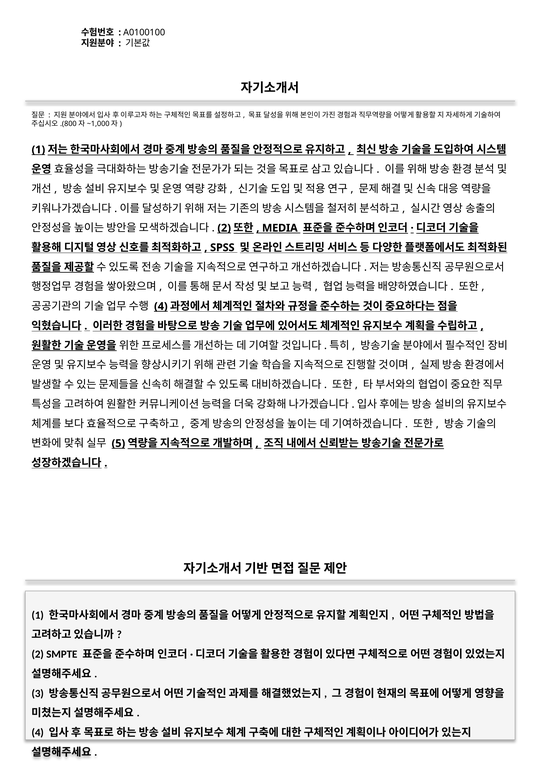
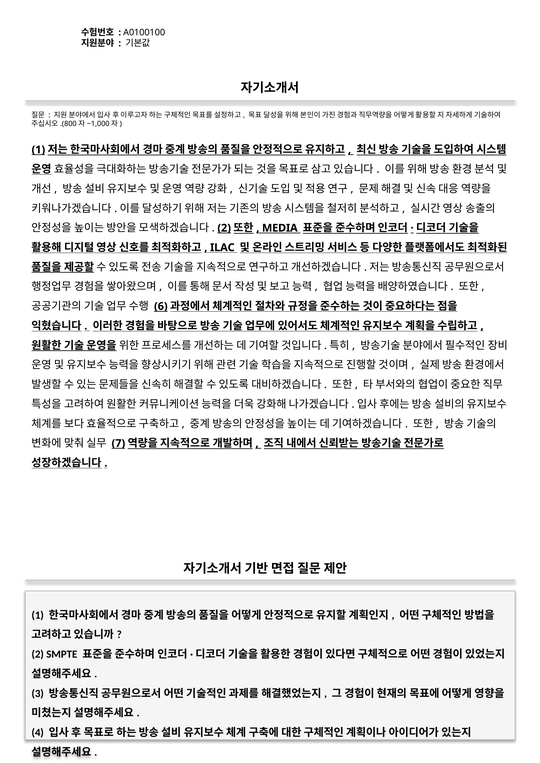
SPSS: SPSS -> ILAC
4 at (161, 307): 4 -> 6
5: 5 -> 7
